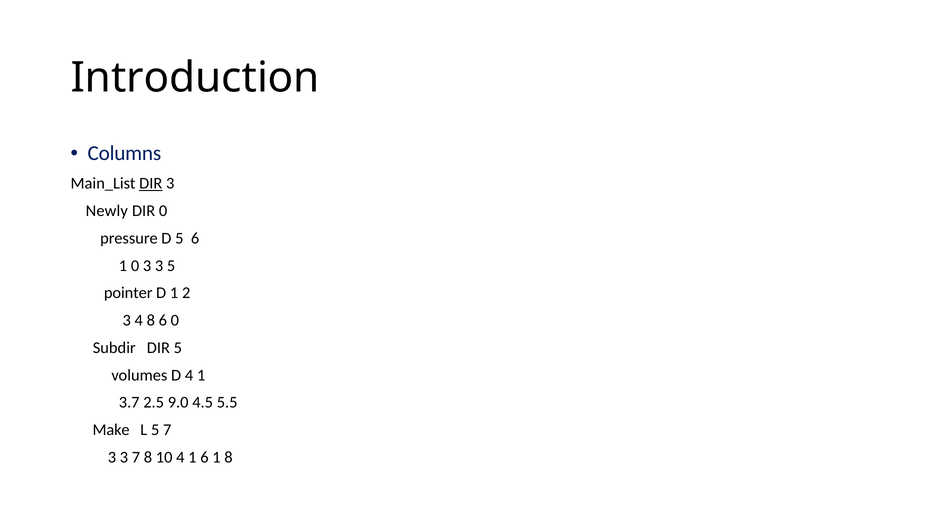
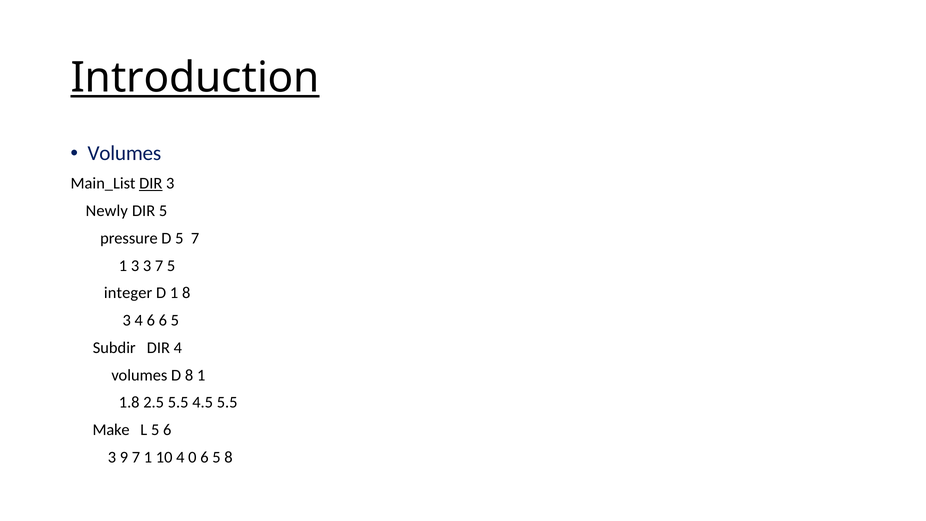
Introduction underline: none -> present
Columns at (124, 153): Columns -> Volumes
DIR 0: 0 -> 5
5 6: 6 -> 7
1 0: 0 -> 3
3 at (159, 266): 3 -> 7
pointer: pointer -> integer
1 2: 2 -> 8
4 8: 8 -> 6
0 at (175, 320): 0 -> 5
DIR 5: 5 -> 4
D 4: 4 -> 8
3.7: 3.7 -> 1.8
2.5 9.0: 9.0 -> 5.5
5 7: 7 -> 6
3 at (124, 457): 3 -> 9
8 at (148, 457): 8 -> 1
10 4 1: 1 -> 0
1 at (216, 457): 1 -> 5
